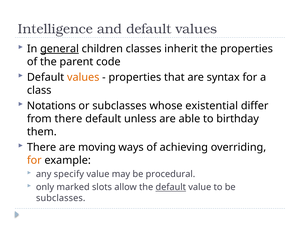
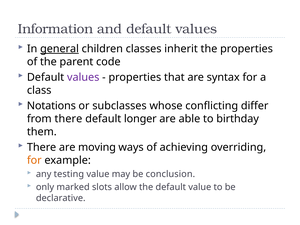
Intelligence: Intelligence -> Information
values at (83, 77) colour: orange -> purple
existential: existential -> conflicting
unless: unless -> longer
specify: specify -> testing
procedural: procedural -> conclusion
default at (171, 187) underline: present -> none
subclasses at (61, 198): subclasses -> declarative
